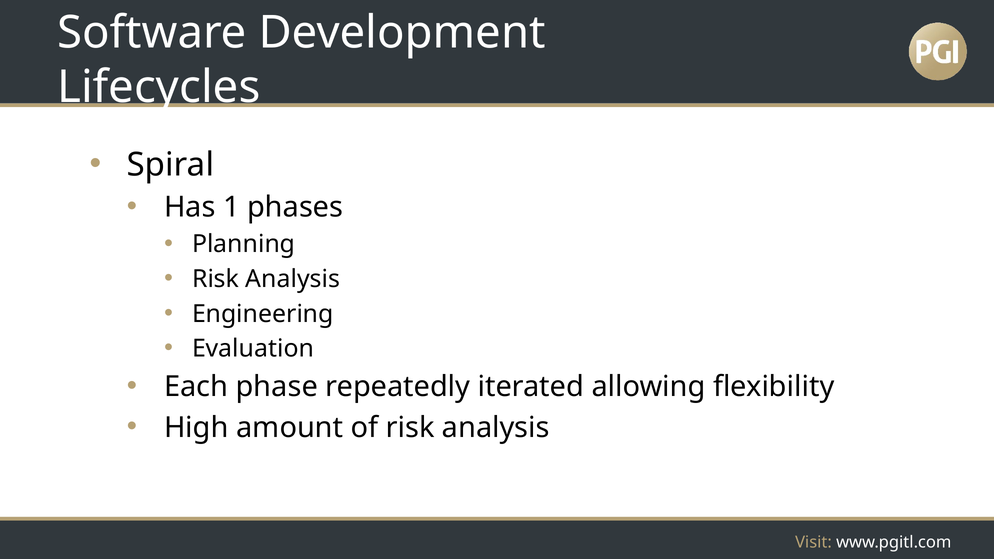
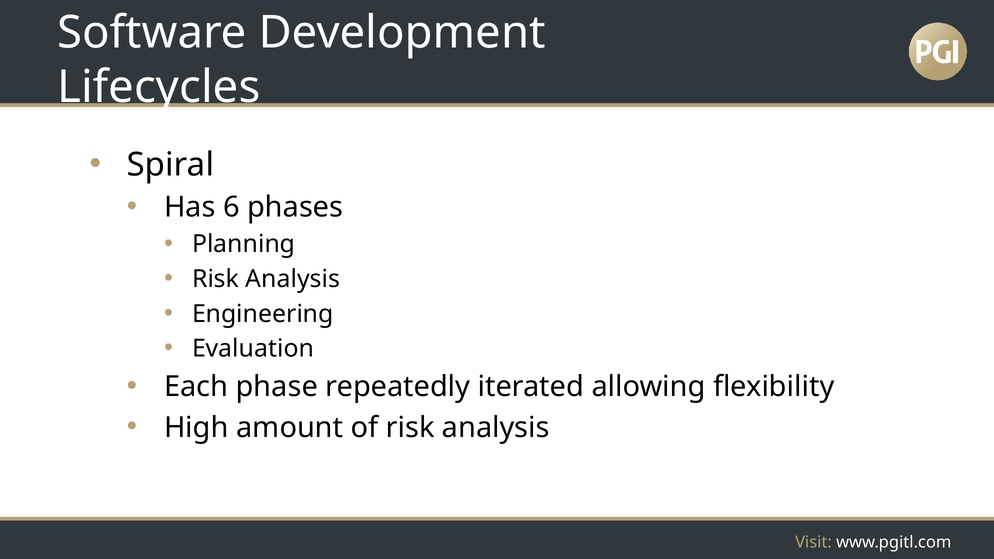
1: 1 -> 6
